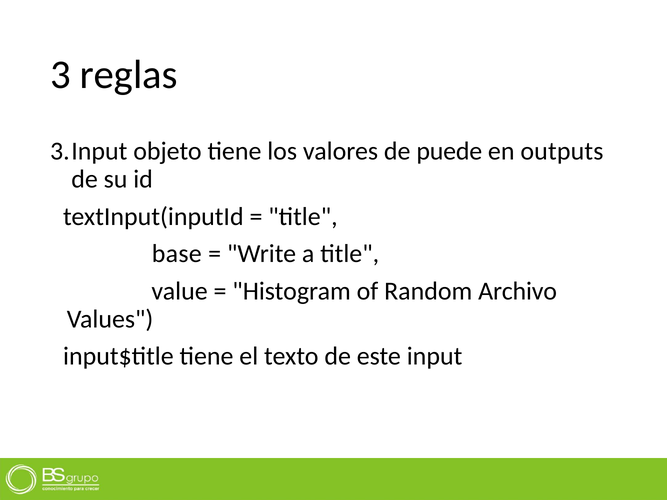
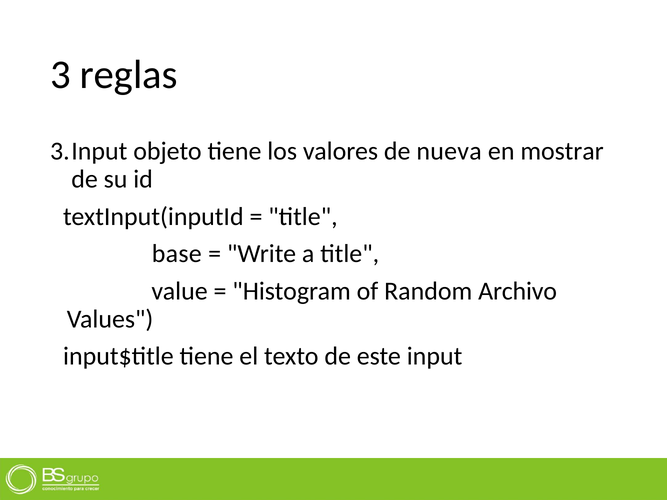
puede: puede -> nueva
outputs: outputs -> mostrar
